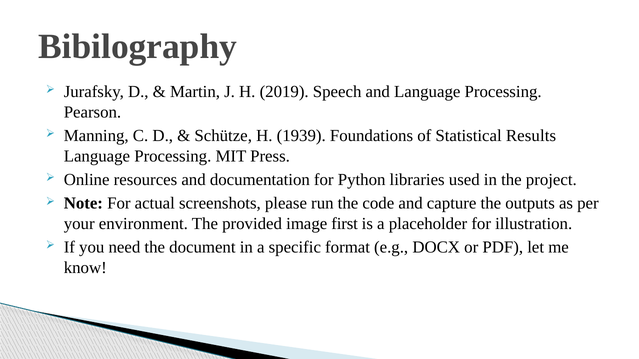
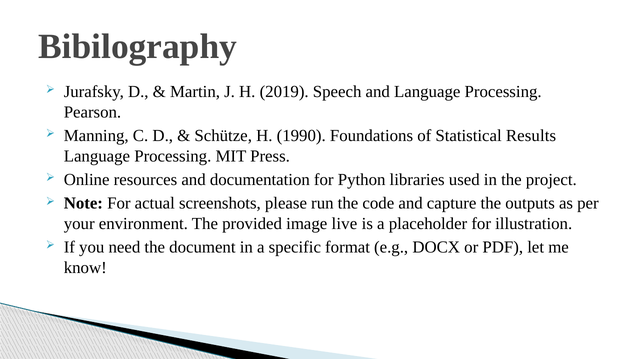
1939: 1939 -> 1990
first: first -> live
